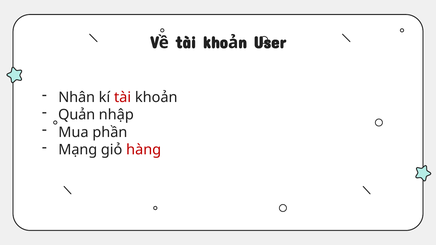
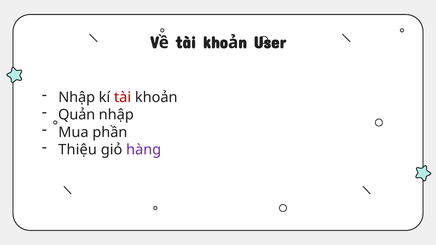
Nhân at (77, 97): Nhân -> Nhập
Mạng: Mạng -> Thiệu
hàng colour: red -> purple
